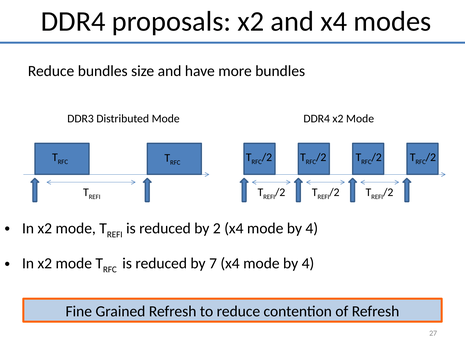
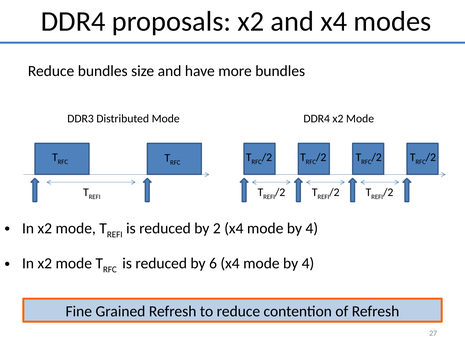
7: 7 -> 6
